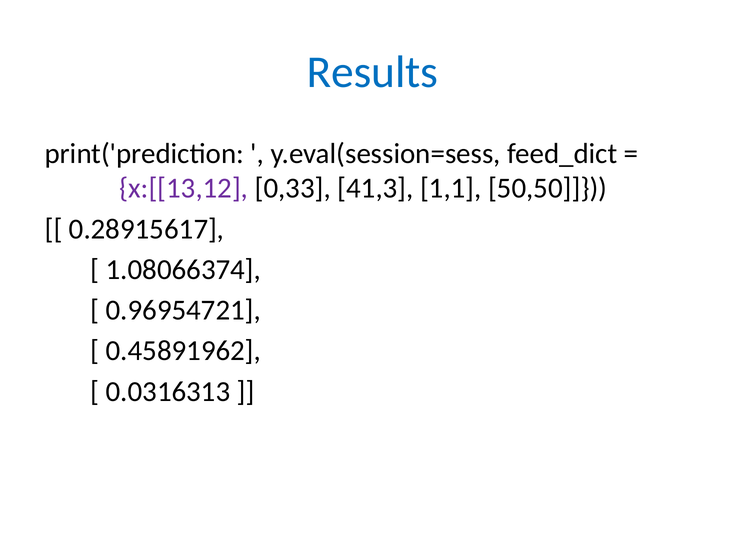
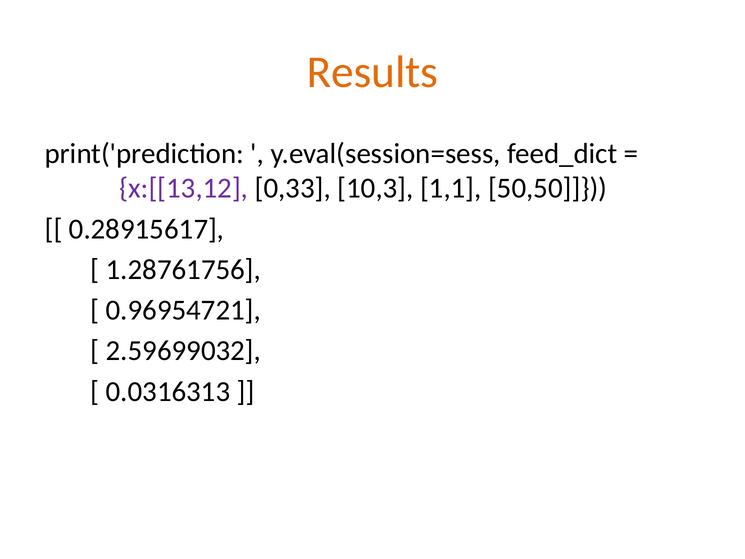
Results colour: blue -> orange
41,3: 41,3 -> 10,3
1.08066374: 1.08066374 -> 1.28761756
0.45891962: 0.45891962 -> 2.59699032
